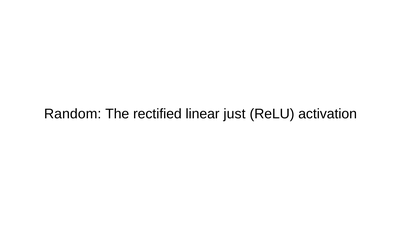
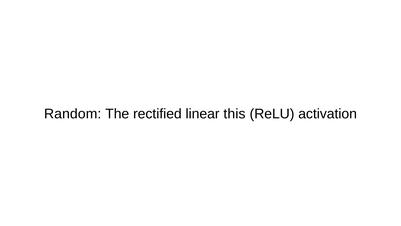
just: just -> this
